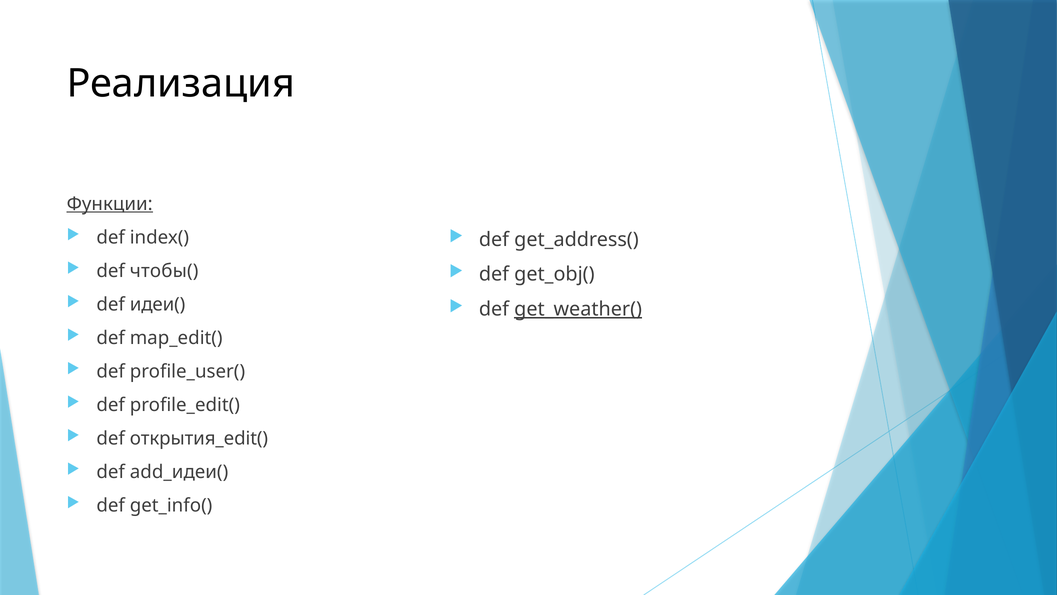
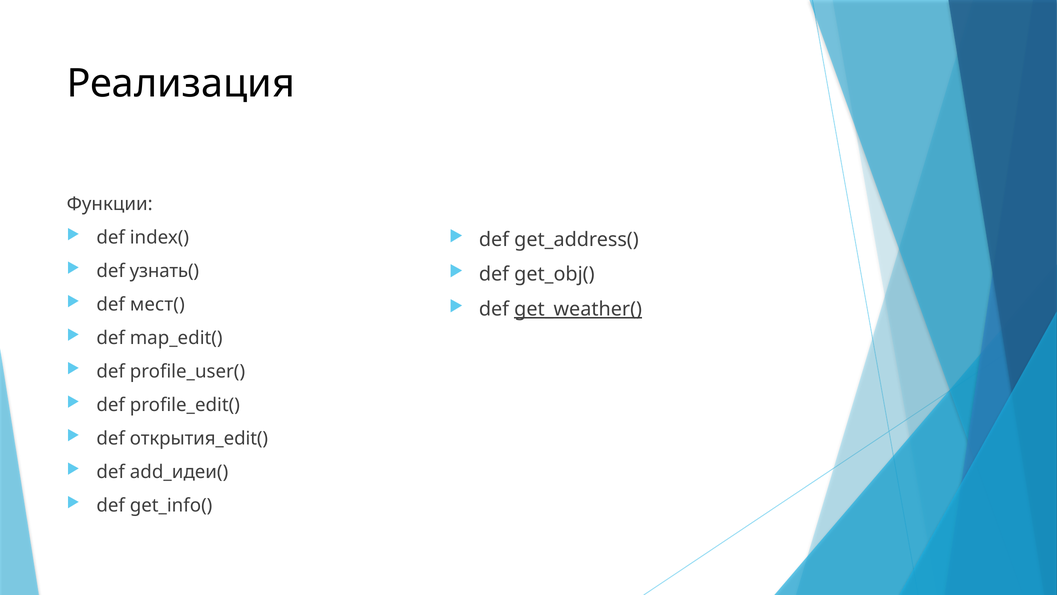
Функции underline: present -> none
чтобы(: чтобы( -> узнать(
идеи(: идеи( -> мест(
